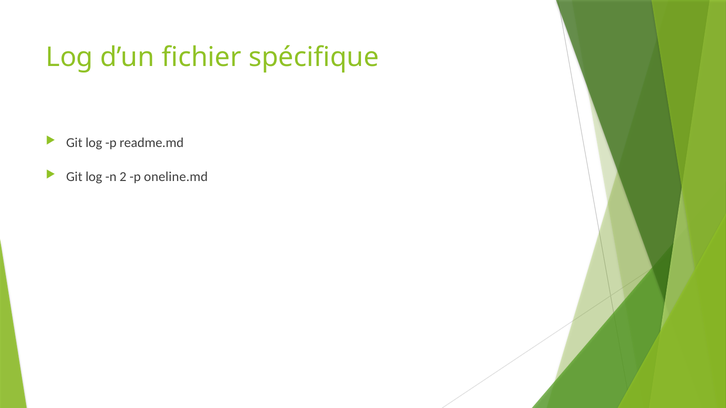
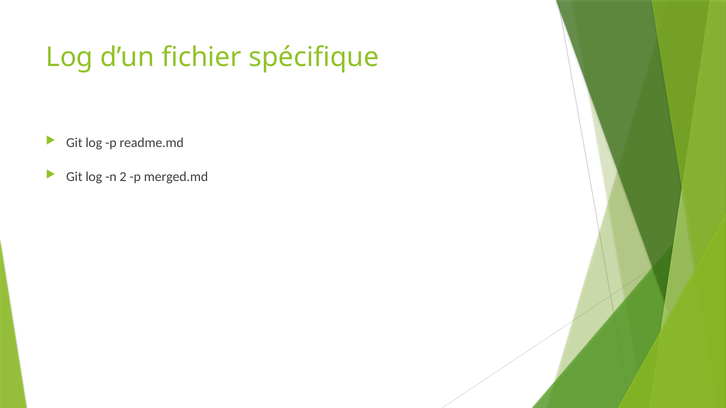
oneline.md: oneline.md -> merged.md
